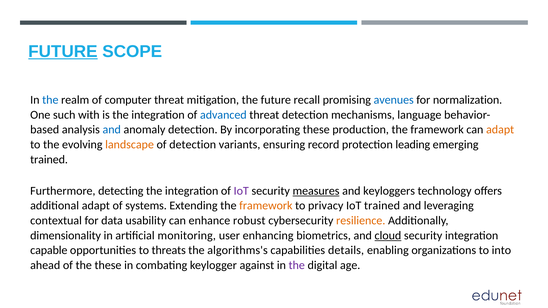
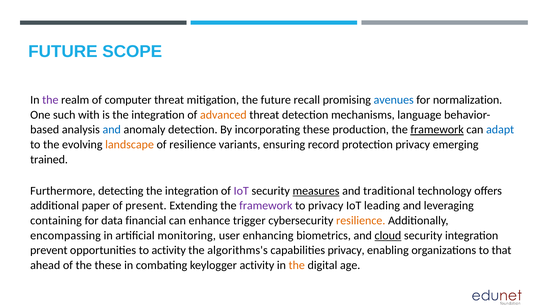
FUTURE at (63, 51) underline: present -> none
the at (50, 100) colour: blue -> purple
advanced colour: blue -> orange
framework at (437, 130) underline: none -> present
adapt at (500, 130) colour: orange -> blue
of detection: detection -> resilience
protection leading: leading -> privacy
keyloggers: keyloggers -> traditional
additional adapt: adapt -> paper
systems: systems -> present
framework at (266, 206) colour: orange -> purple
IoT trained: trained -> leading
contextual: contextual -> containing
usability: usability -> financial
robust: robust -> trigger
dimensionality: dimensionality -> encompassing
capable: capable -> prevent
to threats: threats -> activity
capabilities details: details -> privacy
into: into -> that
keylogger against: against -> activity
the at (297, 265) colour: purple -> orange
